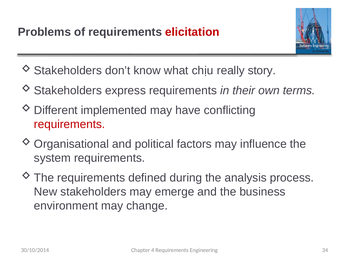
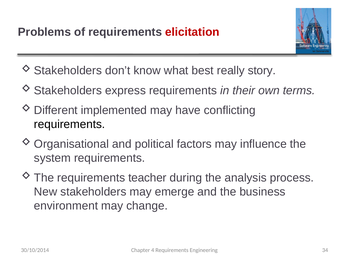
chịu: chịu -> best
requirements at (70, 124) colour: red -> black
defined: defined -> teacher
